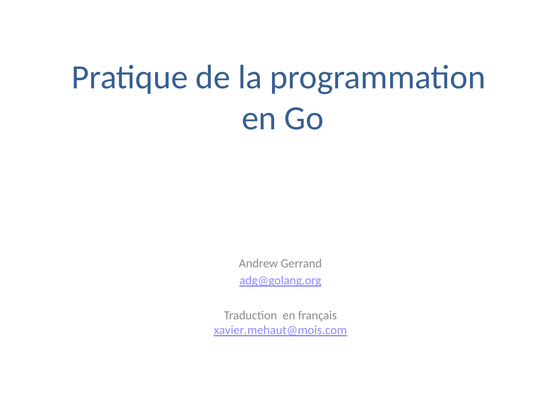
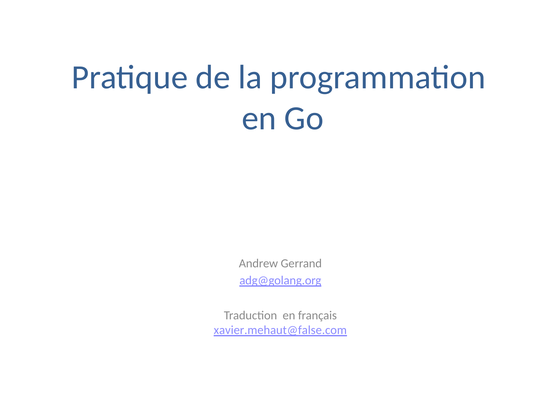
xavier.mehaut@mois.com: xavier.mehaut@mois.com -> xavier.mehaut@false.com
